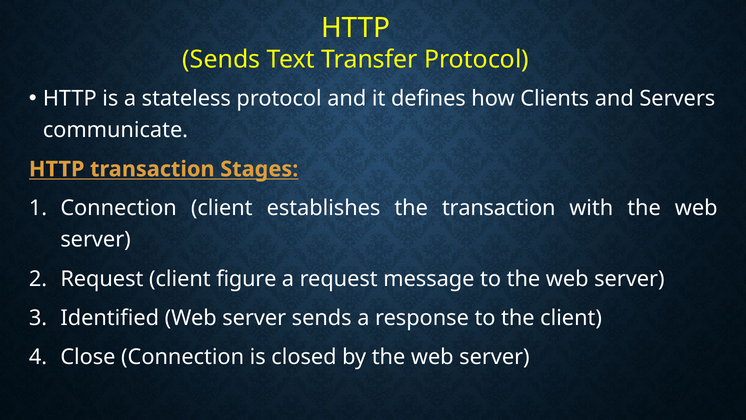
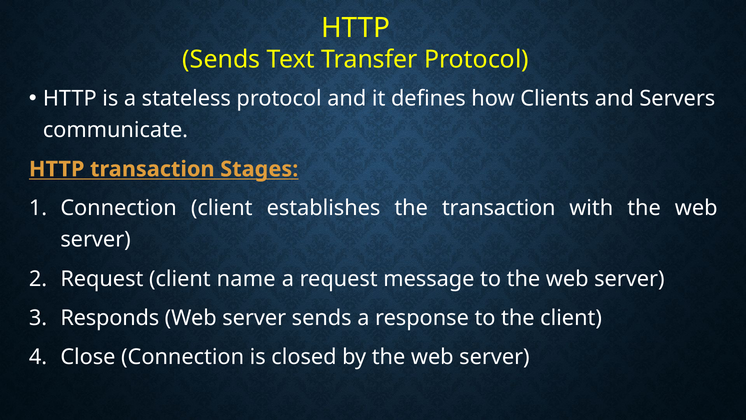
figure: figure -> name
Identified: Identified -> Responds
